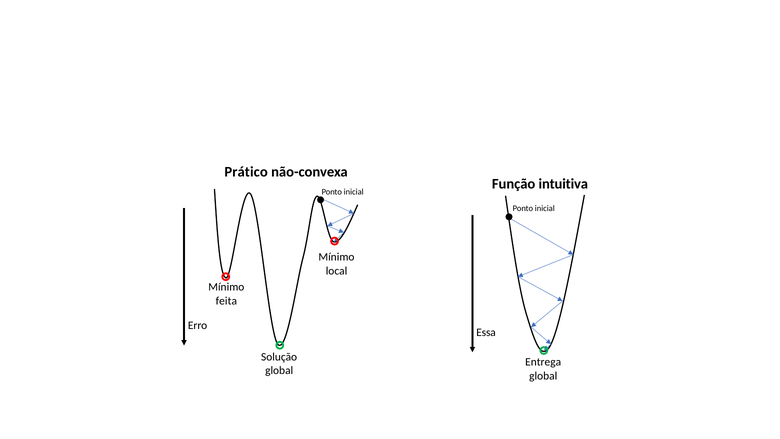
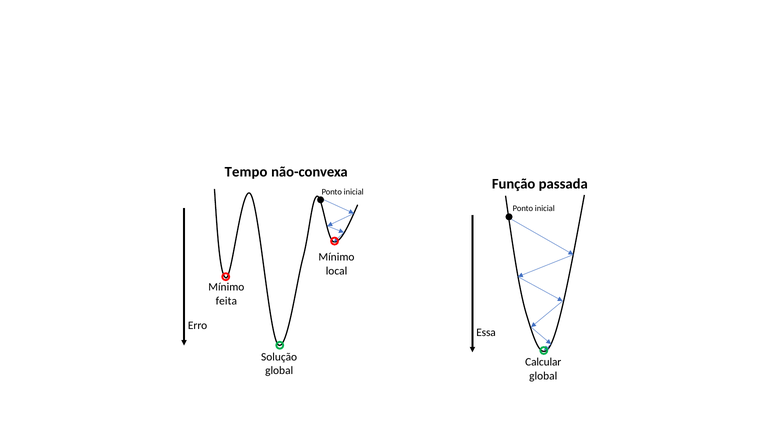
Prático: Prático -> Tempo
intuitiva: intuitiva -> passada
Entrega: Entrega -> Calcular
